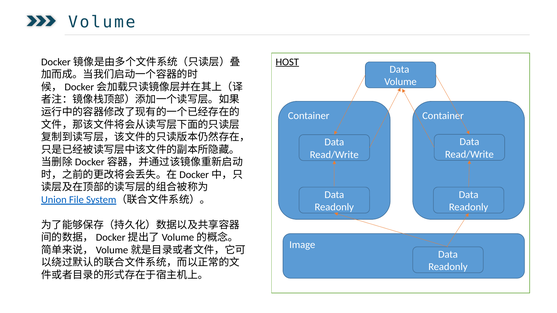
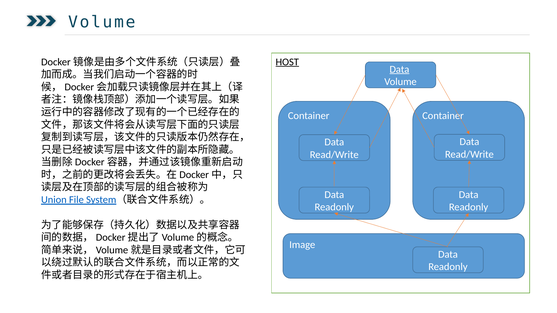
Data at (399, 69) underline: none -> present
